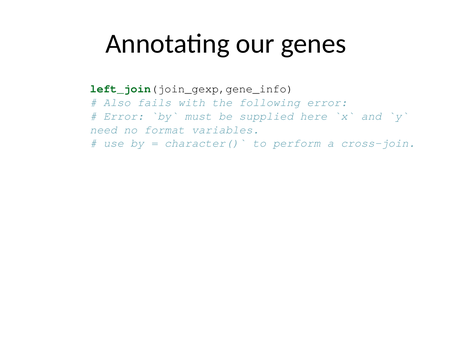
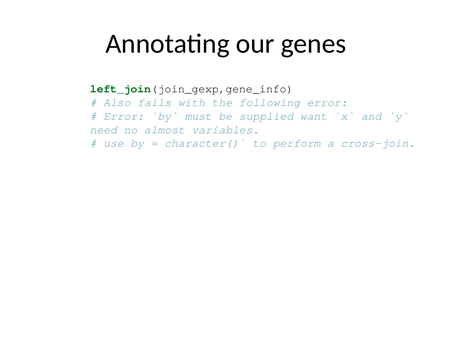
here: here -> want
format: format -> almost
